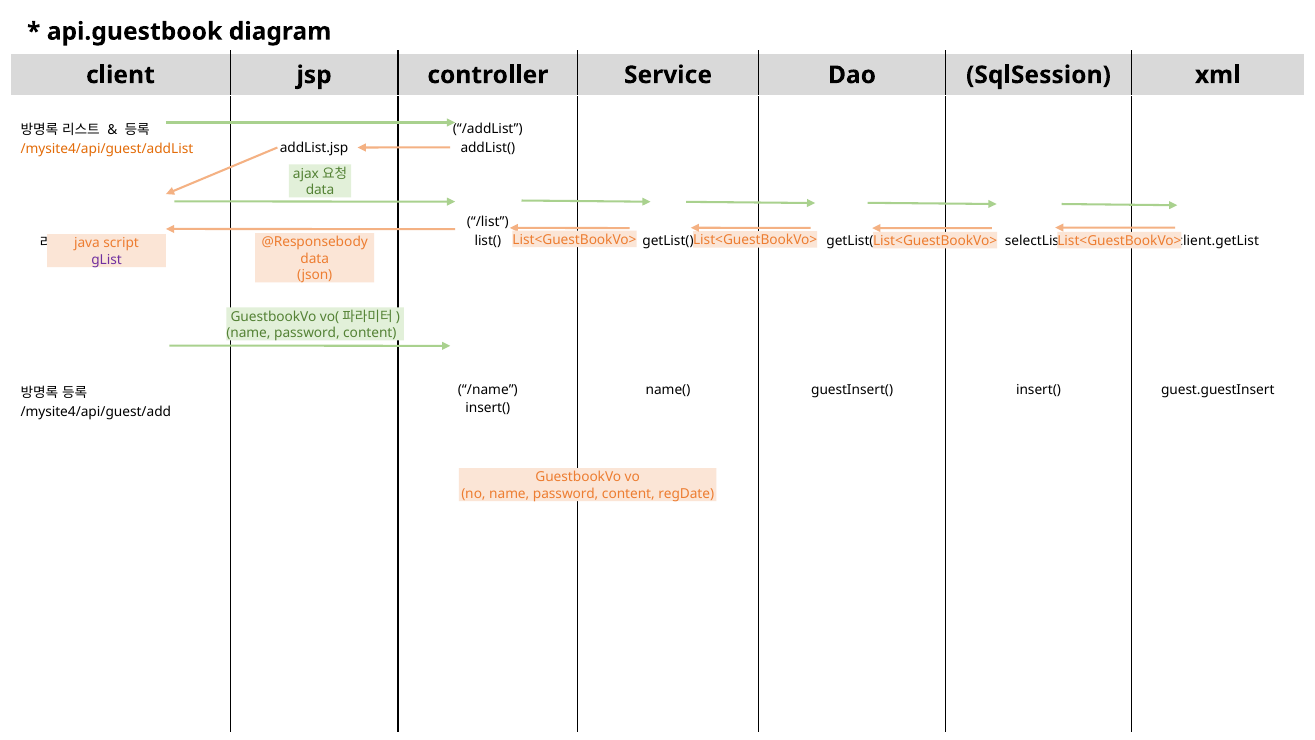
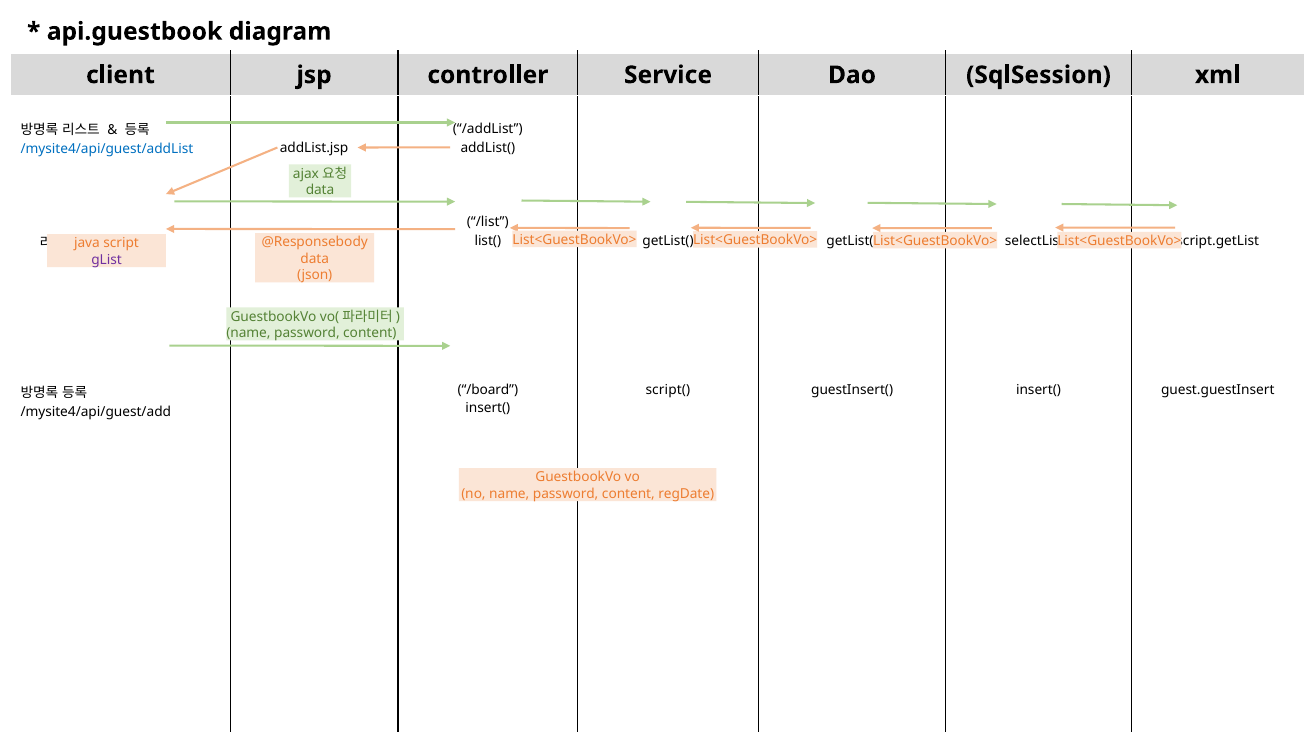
/mysite4/api/guest/addList colour: orange -> blue
client.getList: client.getList -> script.getList
/name: /name -> /board
name(: name( -> script(
